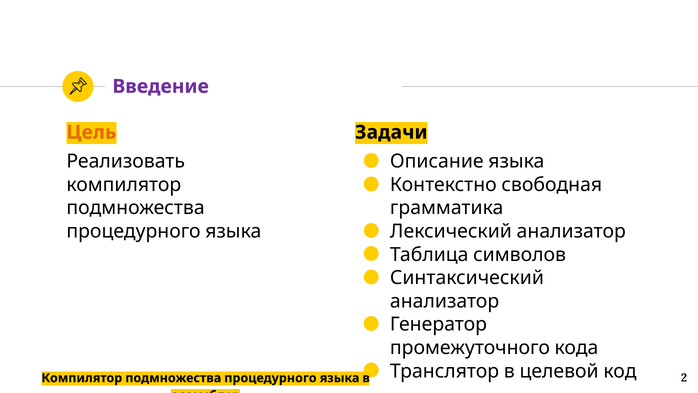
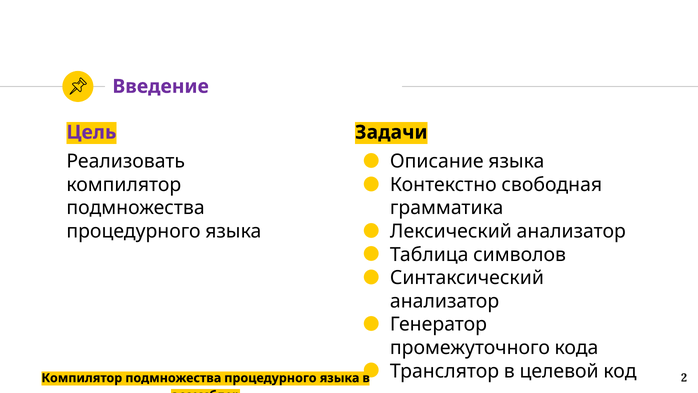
Цель colour: orange -> purple
